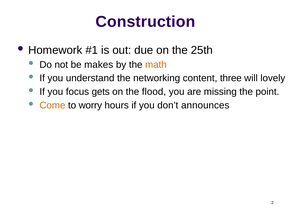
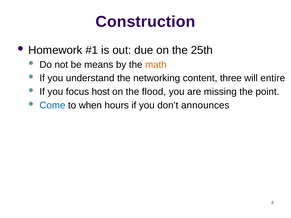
makes: makes -> means
lovely: lovely -> entire
gets: gets -> host
Come colour: orange -> blue
worry: worry -> when
